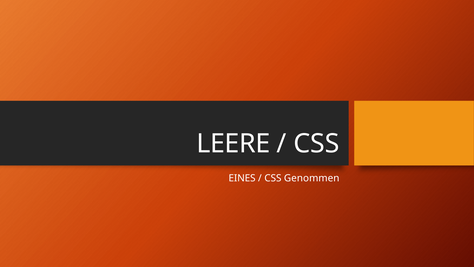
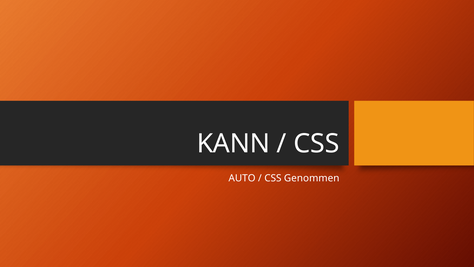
LEERE: LEERE -> KANN
EINES: EINES -> AUTO
